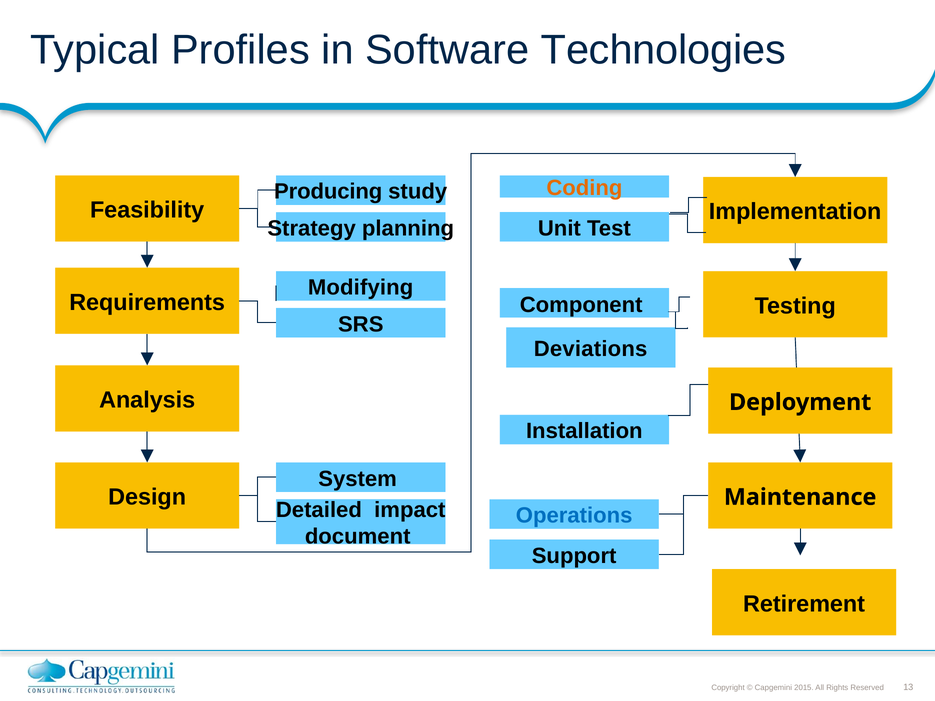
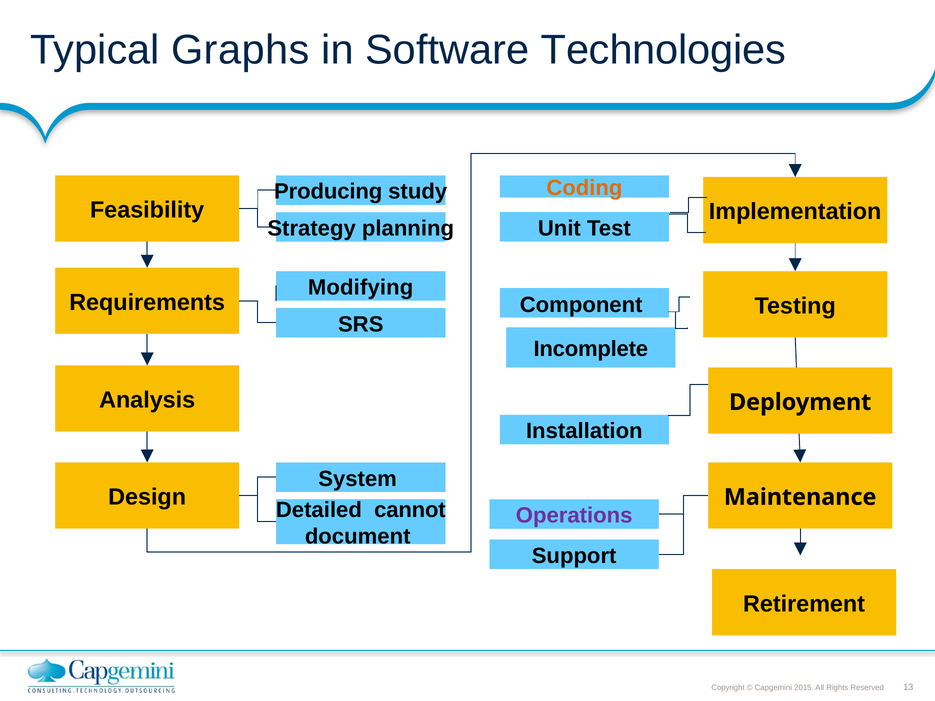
Profiles: Profiles -> Graphs
Deviations: Deviations -> Incomplete
impact: impact -> cannot
Operations colour: blue -> purple
